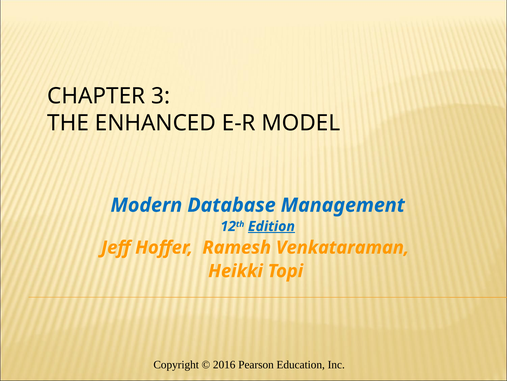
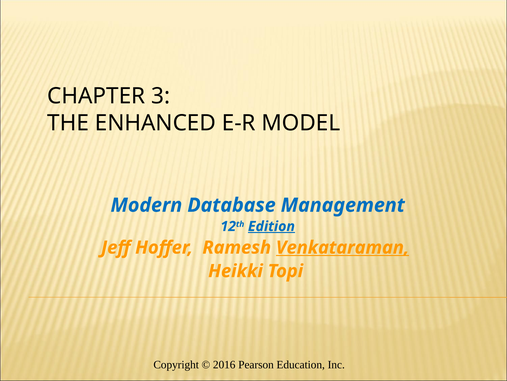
Venkataraman underline: none -> present
